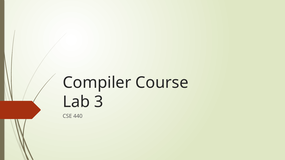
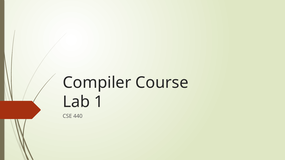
3: 3 -> 1
